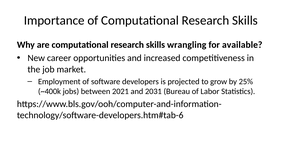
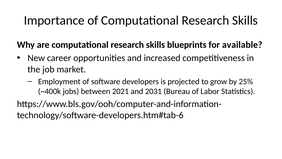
wrangling: wrangling -> blueprints
